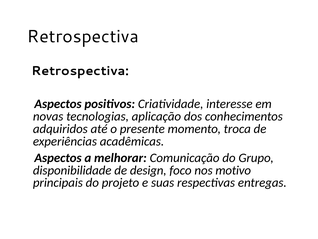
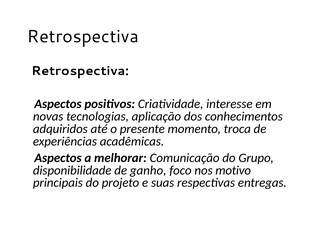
design: design -> ganho
